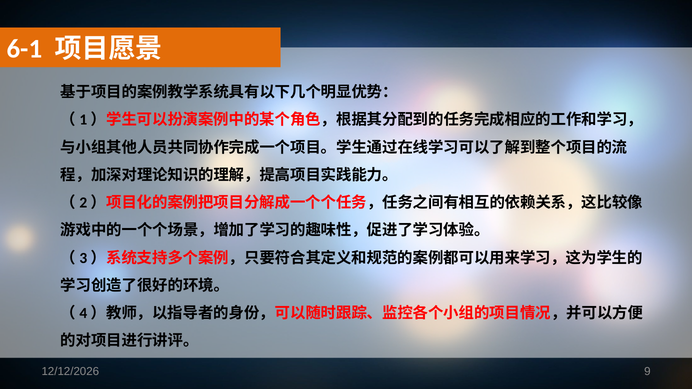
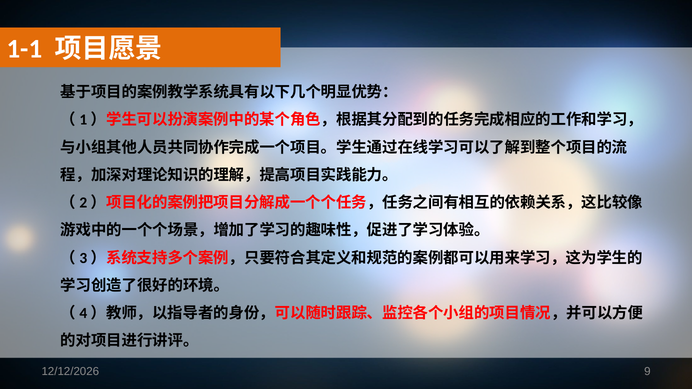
6-1: 6-1 -> 1-1
